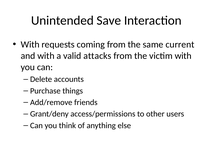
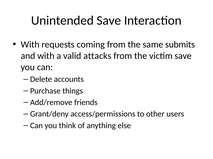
current: current -> submits
victim with: with -> save
